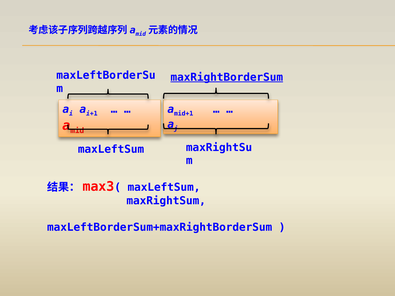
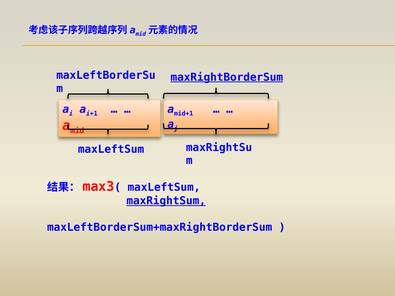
maxRightSum underline: none -> present
